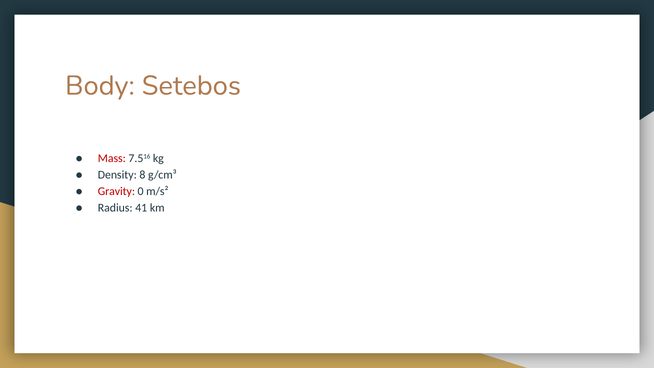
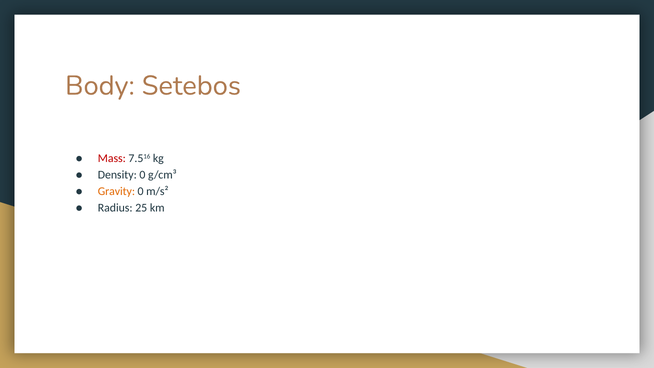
Density 8: 8 -> 0
Gravity colour: red -> orange
41: 41 -> 25
